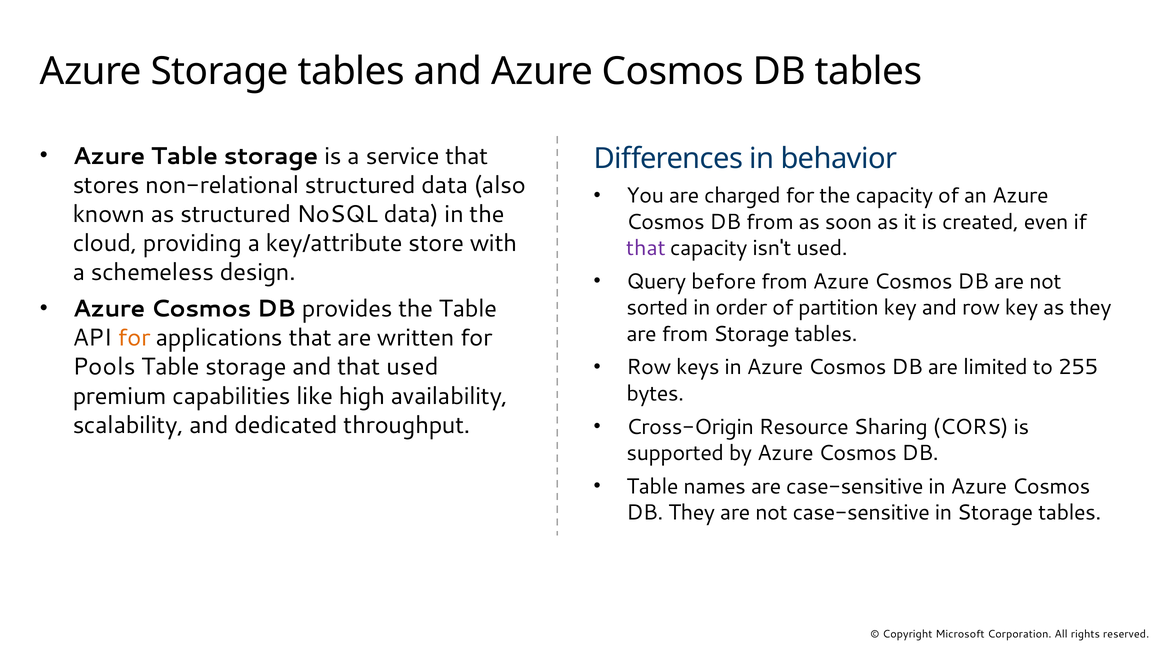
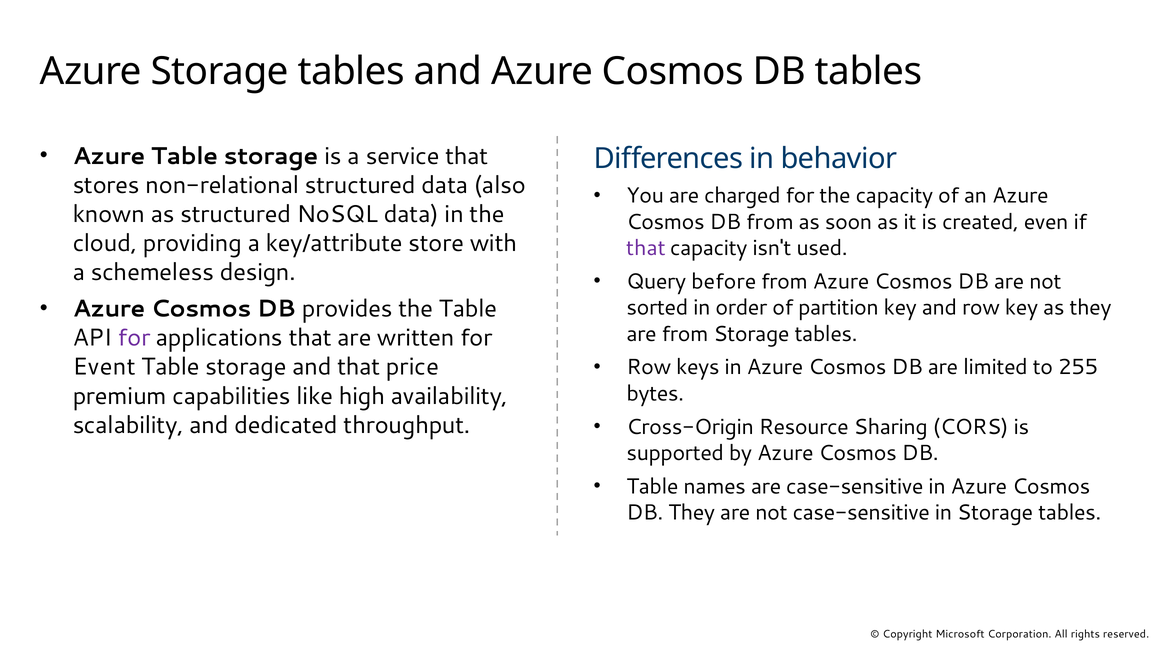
for at (134, 338) colour: orange -> purple
Pools: Pools -> Event
that used: used -> price
